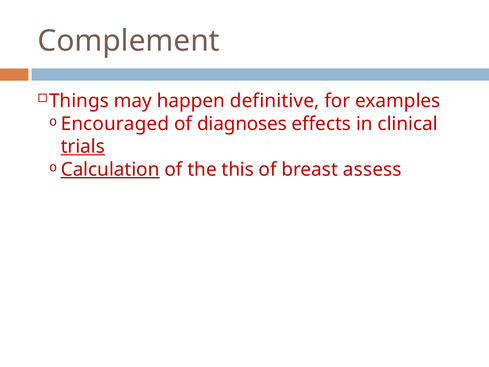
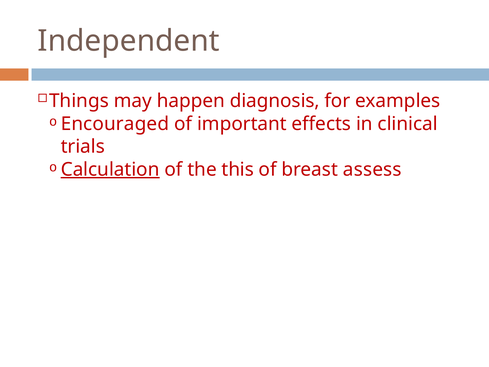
Complement: Complement -> Independent
definitive: definitive -> diagnosis
diagnoses: diagnoses -> important
trials underline: present -> none
